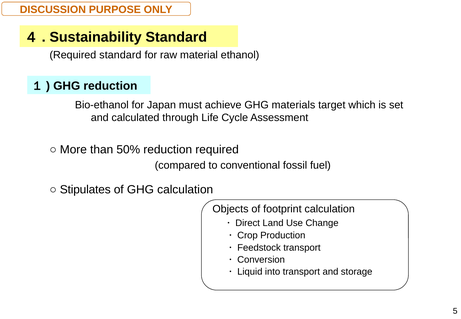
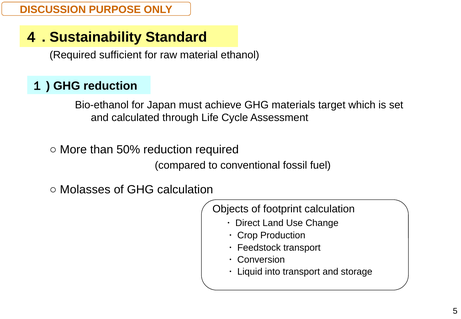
Required standard: standard -> sufficient
Stipulates: Stipulates -> Molasses
